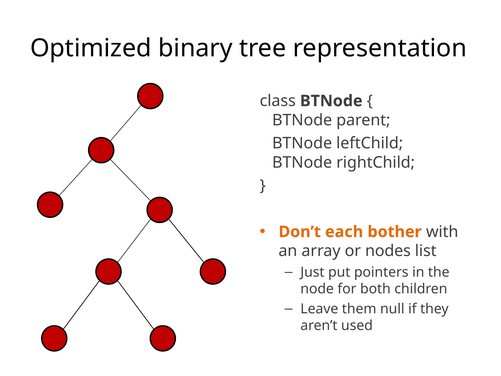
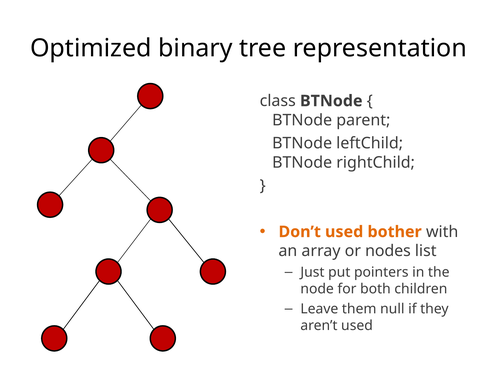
Don’t each: each -> used
